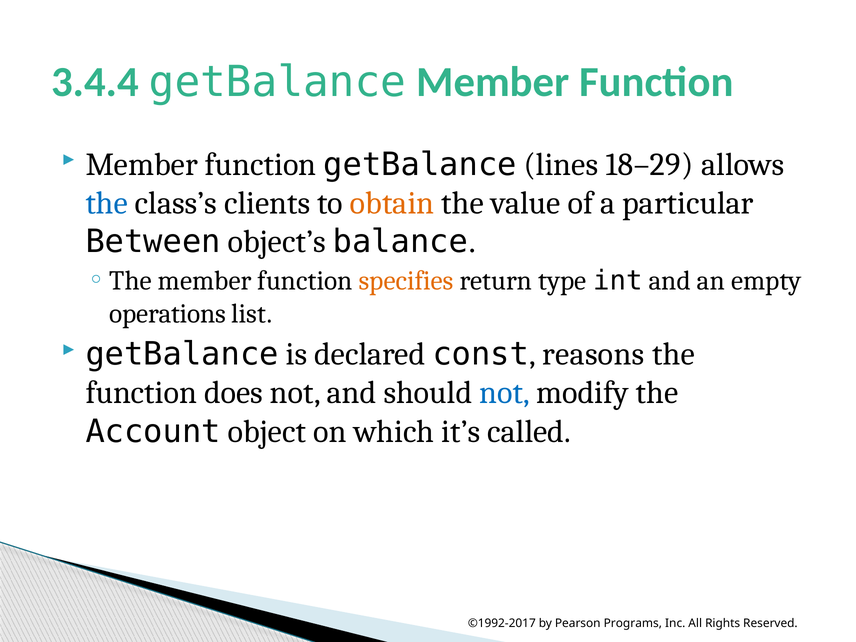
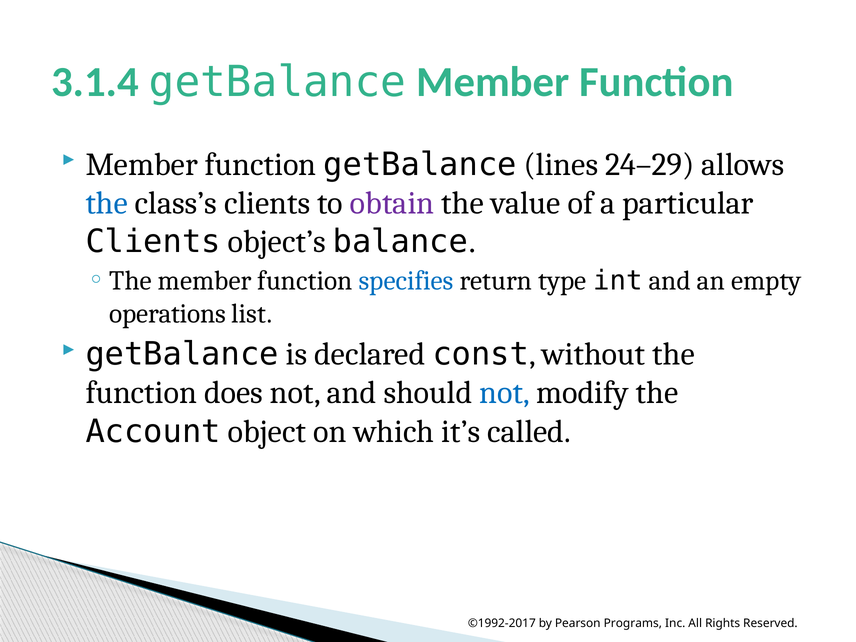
3.4.4: 3.4.4 -> 3.1.4
18–29: 18–29 -> 24–29
obtain colour: orange -> purple
Between at (153, 242): Between -> Clients
specifies colour: orange -> blue
reasons: reasons -> without
